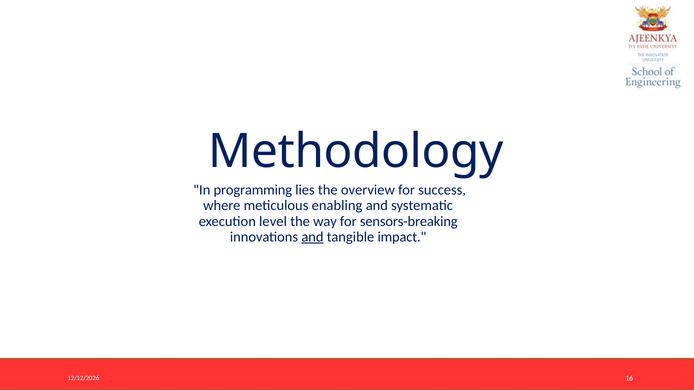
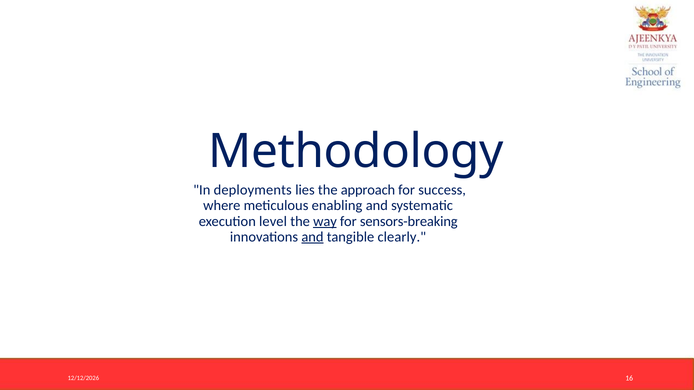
programming: programming -> deployments
overview: overview -> approach
way underline: none -> present
impact: impact -> clearly
